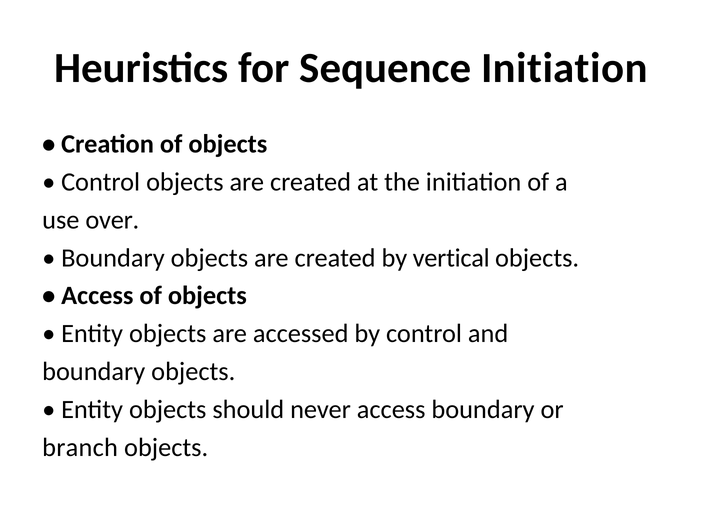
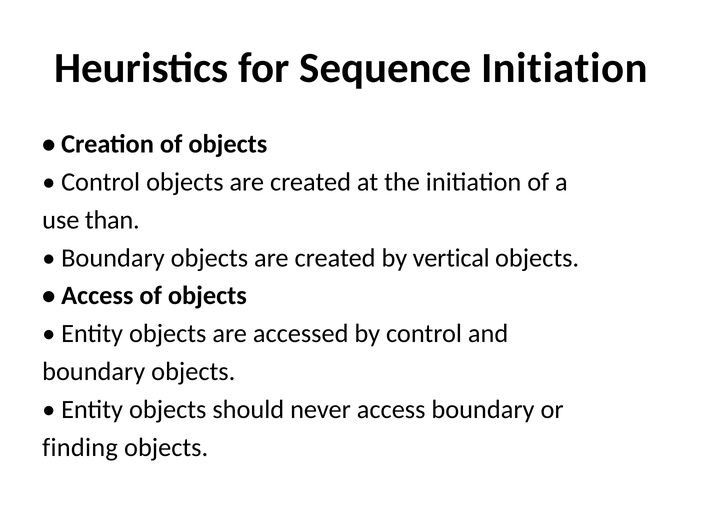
over: over -> than
branch: branch -> finding
